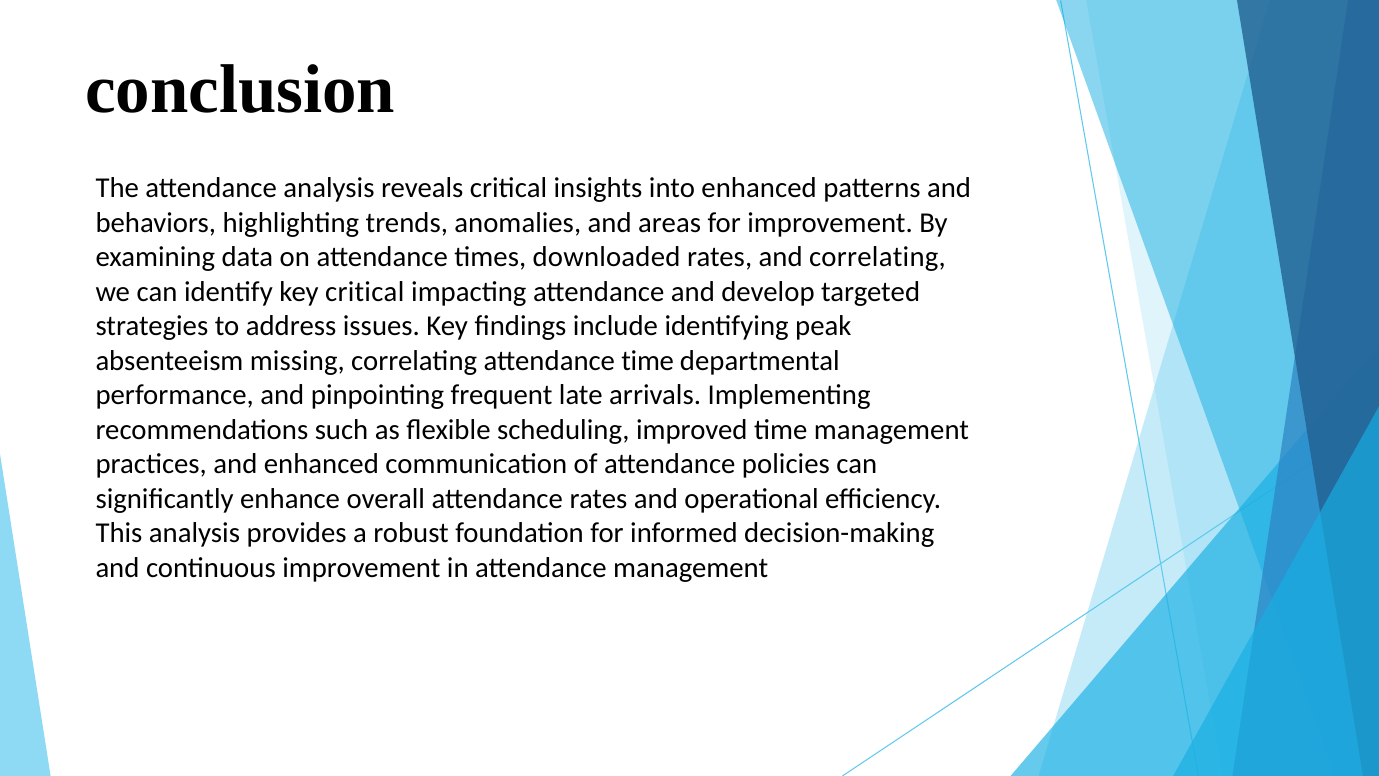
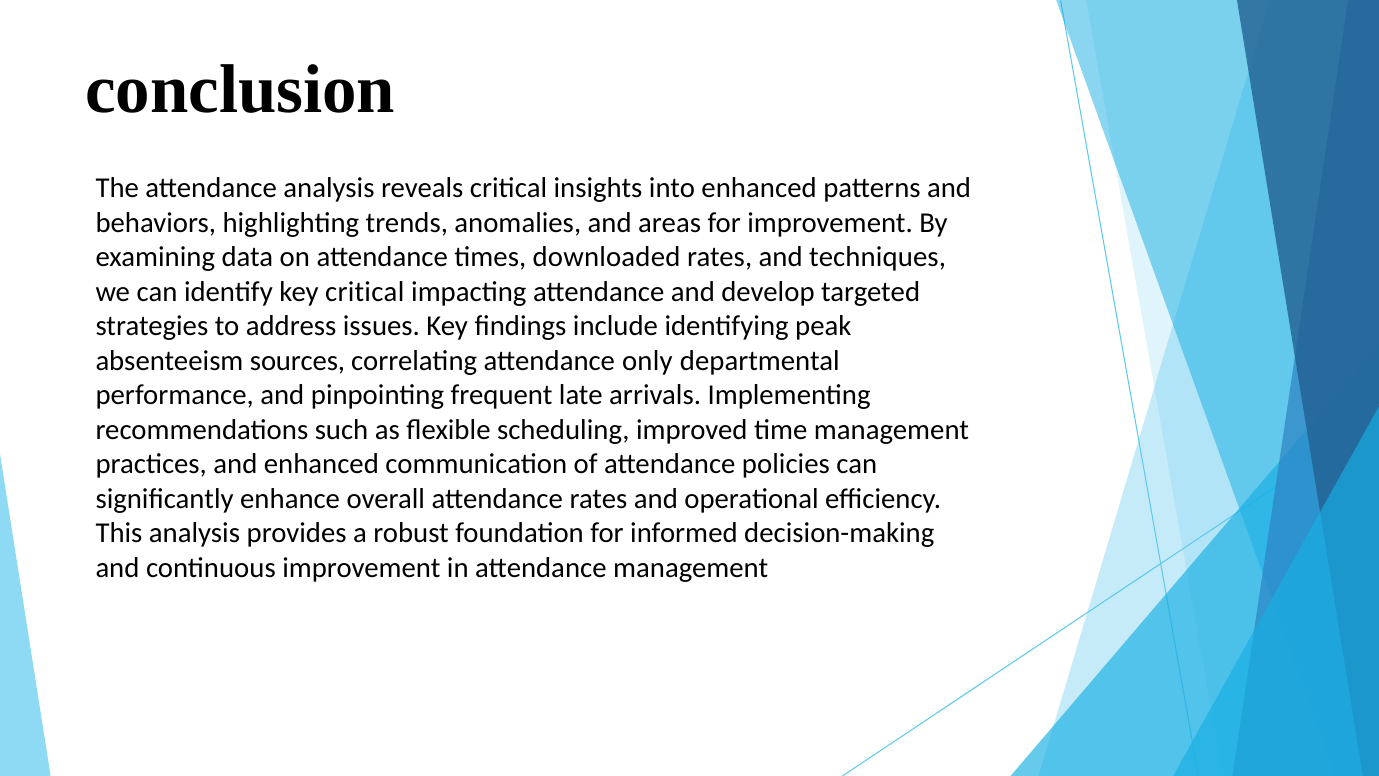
and correlating: correlating -> techniques
missing: missing -> sources
attendance time: time -> only
